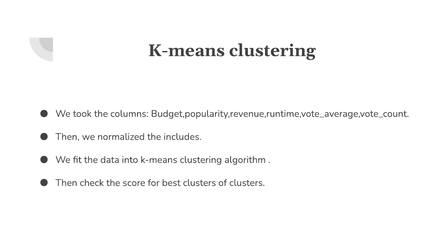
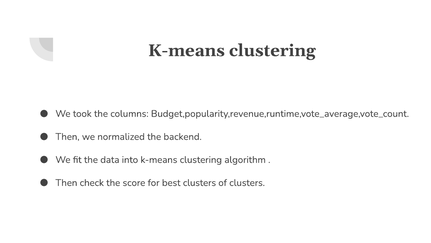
includes: includes -> backend
